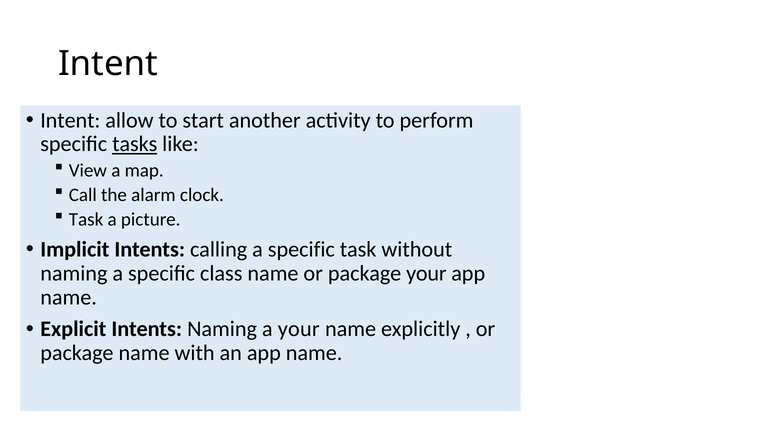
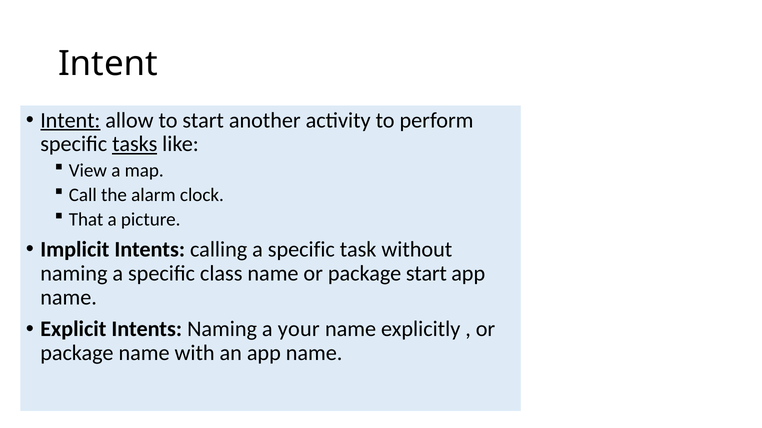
Intent at (70, 120) underline: none -> present
Task at (86, 220): Task -> That
package your: your -> start
